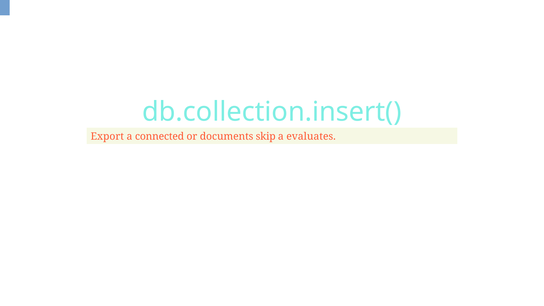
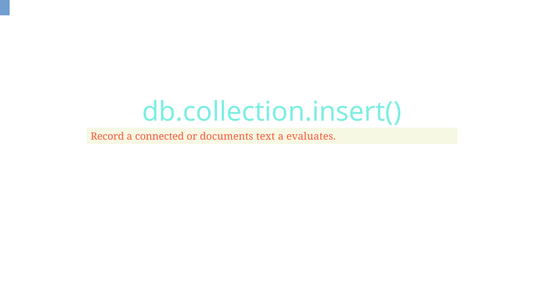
Export: Export -> Record
skip: skip -> text
